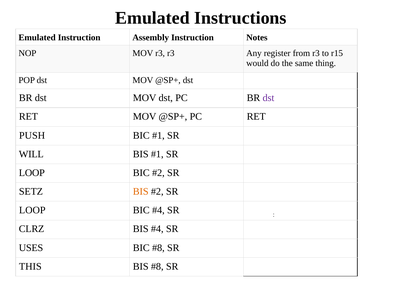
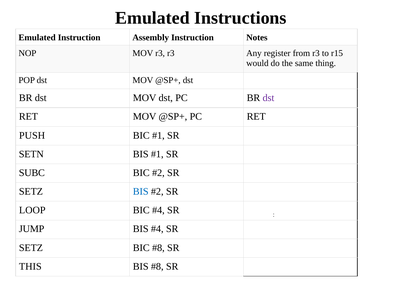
WILL: WILL -> SETN
LOOP at (32, 173): LOOP -> SUBC
BIS at (141, 192) colour: orange -> blue
CLRZ: CLRZ -> JUMP
USES at (31, 248): USES -> SETZ
